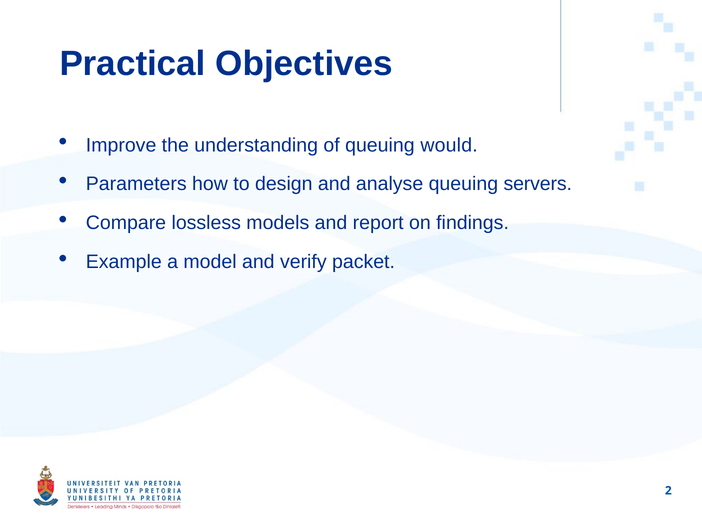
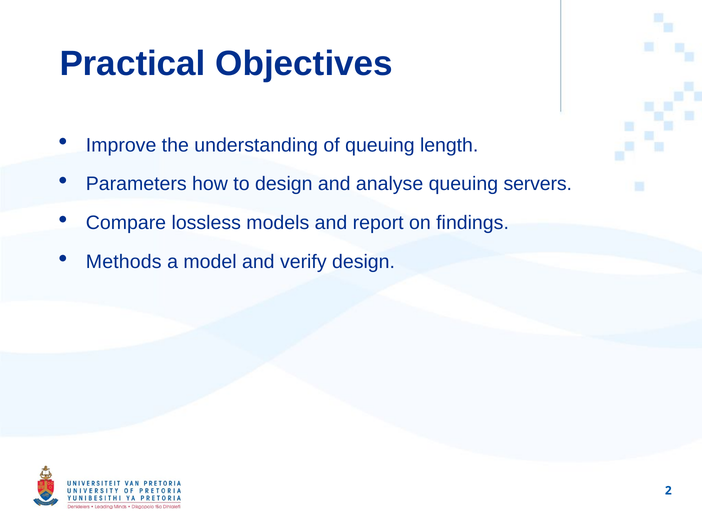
would: would -> length
Example: Example -> Methods
verify packet: packet -> design
